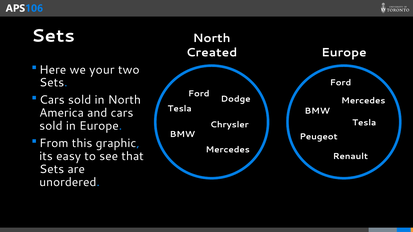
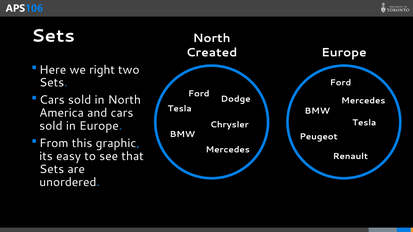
your: your -> right
